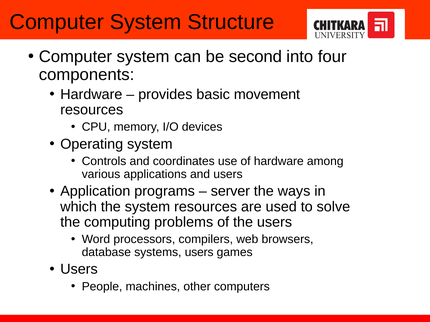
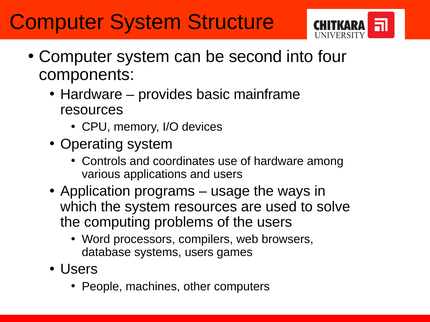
movement: movement -> mainframe
server: server -> usage
